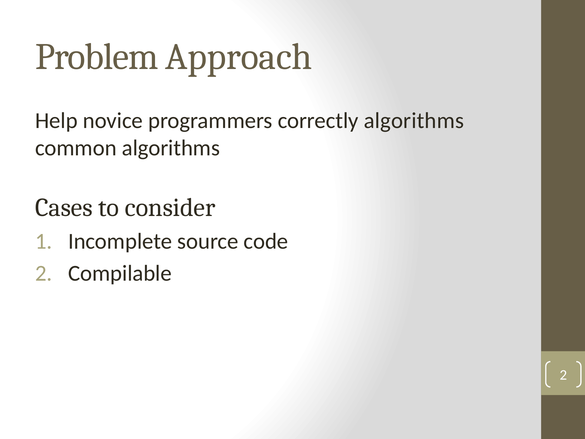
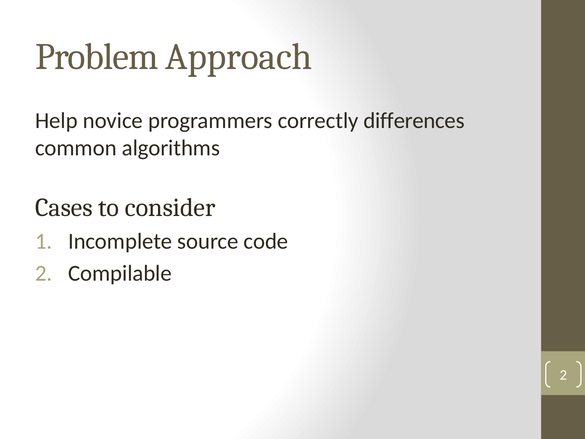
correctly algorithms: algorithms -> differences
